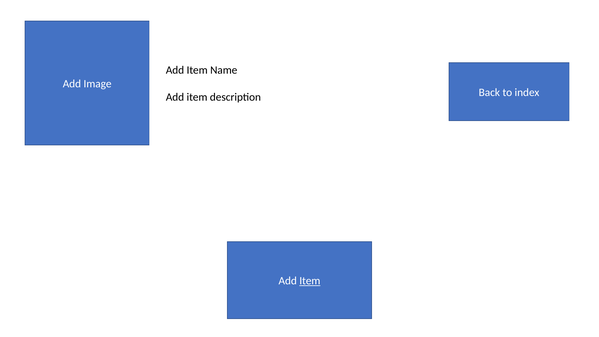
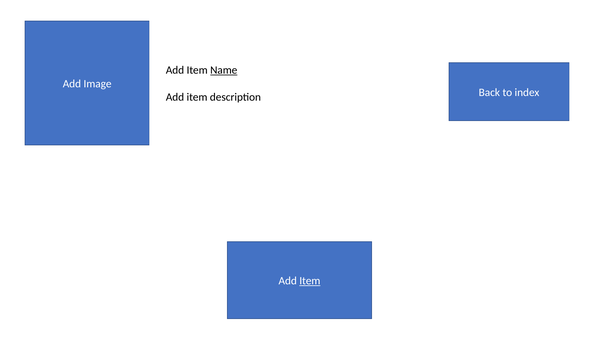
Name underline: none -> present
